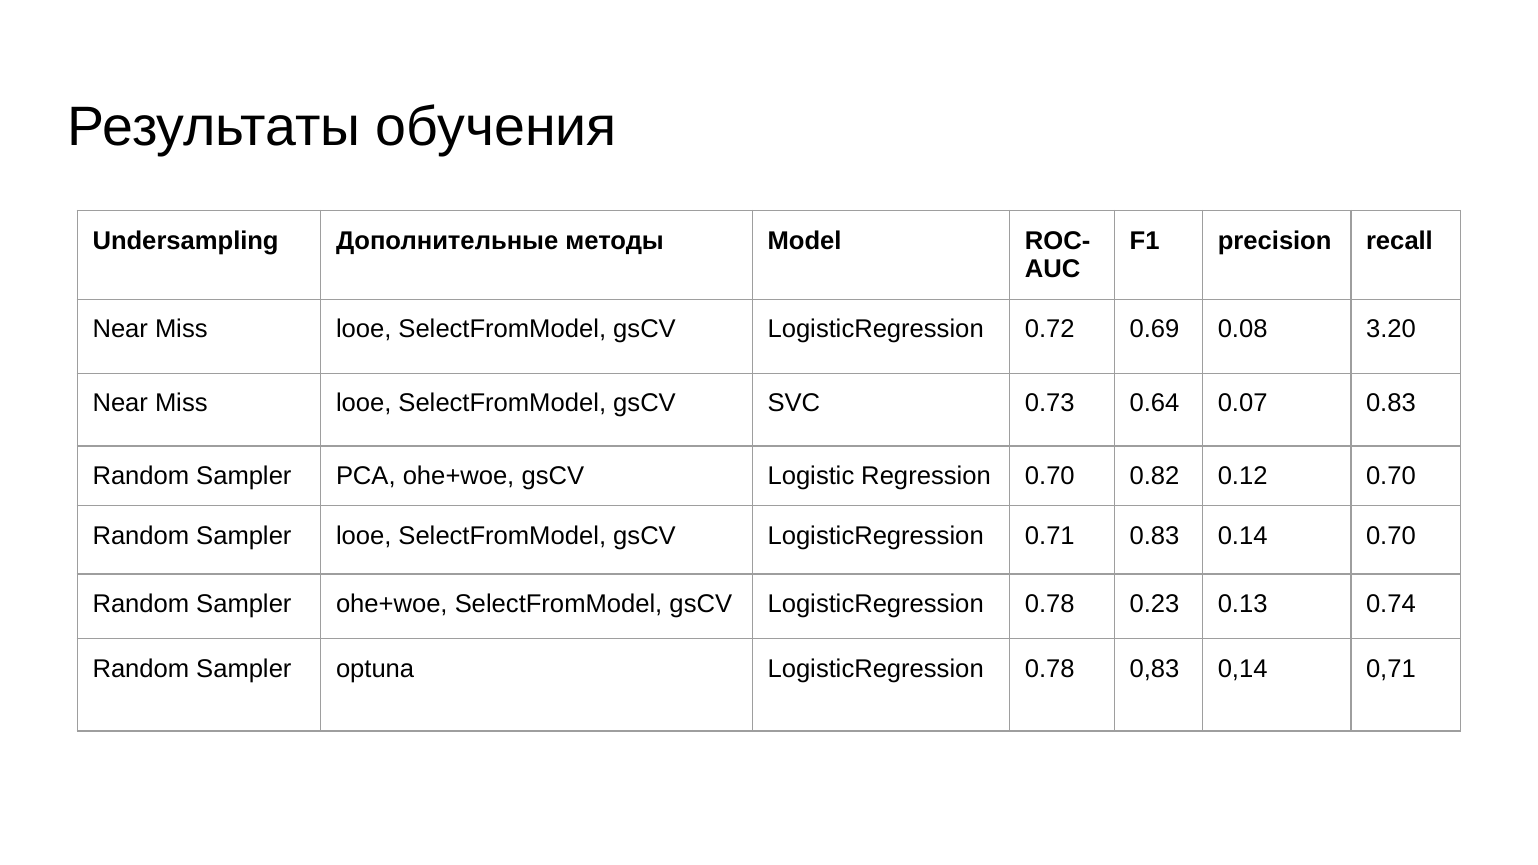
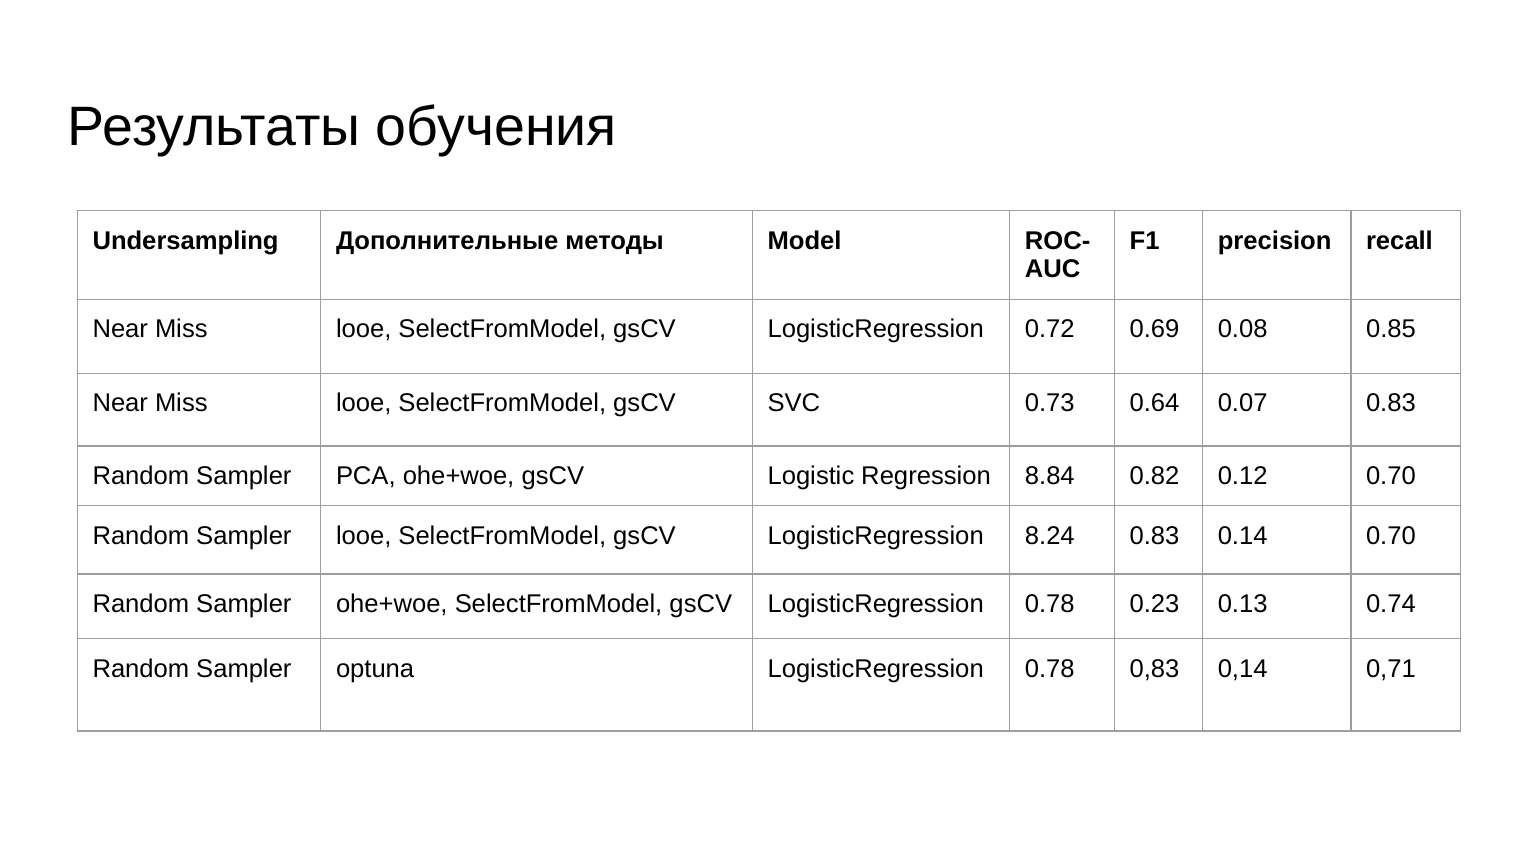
3.20: 3.20 -> 0.85
Regression 0.70: 0.70 -> 8.84
0.71: 0.71 -> 8.24
